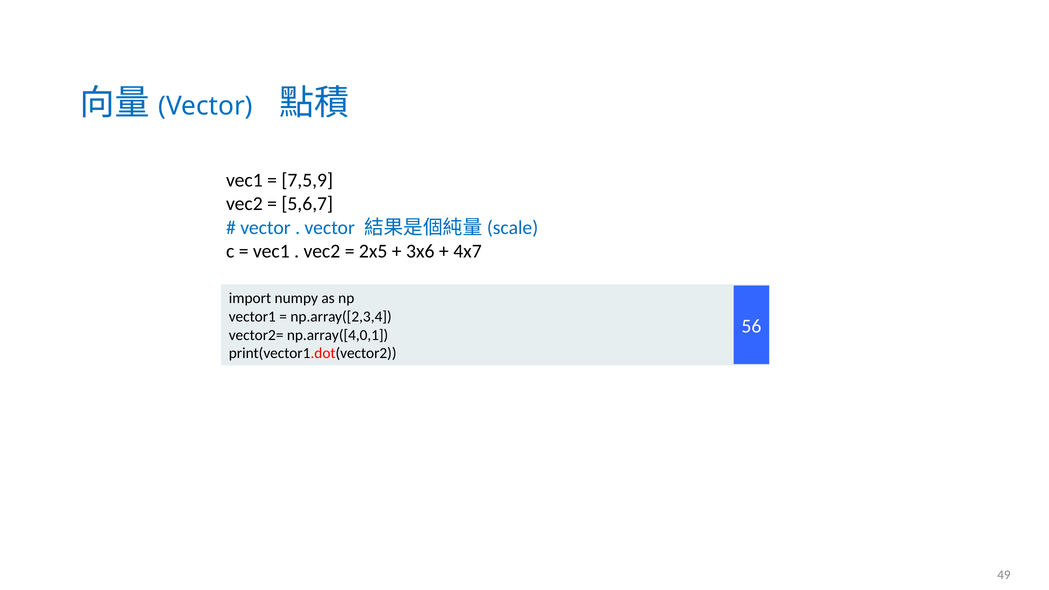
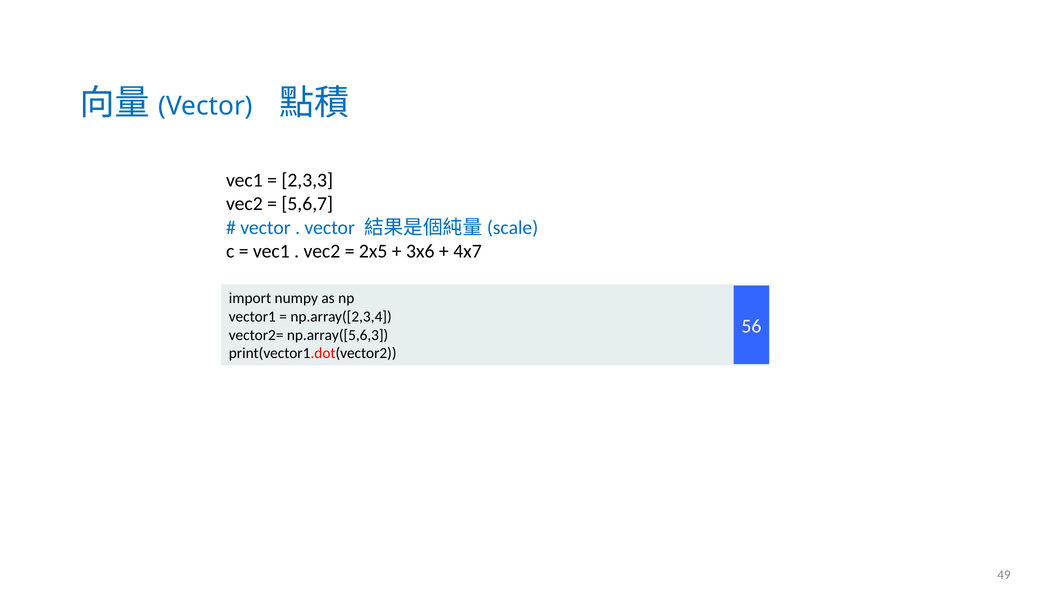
7,5,9: 7,5,9 -> 2,3,3
np.array([4,0,1: np.array([4,0,1 -> np.array([5,6,3
